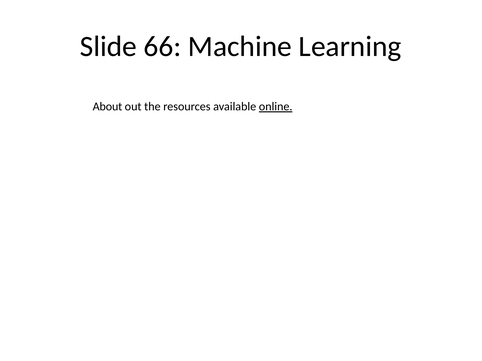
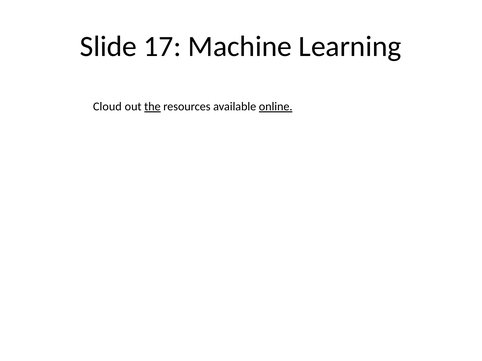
66: 66 -> 17
About: About -> Cloud
the underline: none -> present
